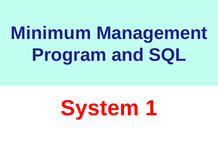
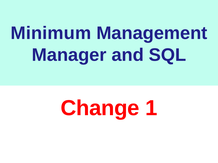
Program: Program -> Manager
System: System -> Change
